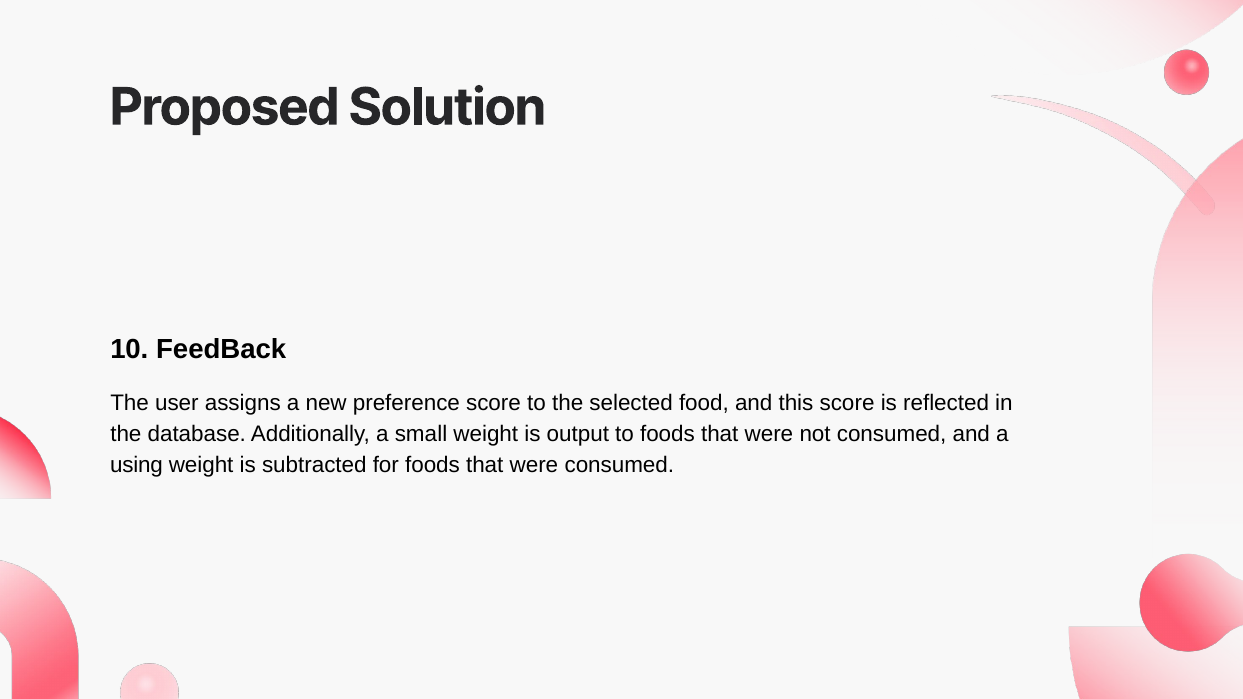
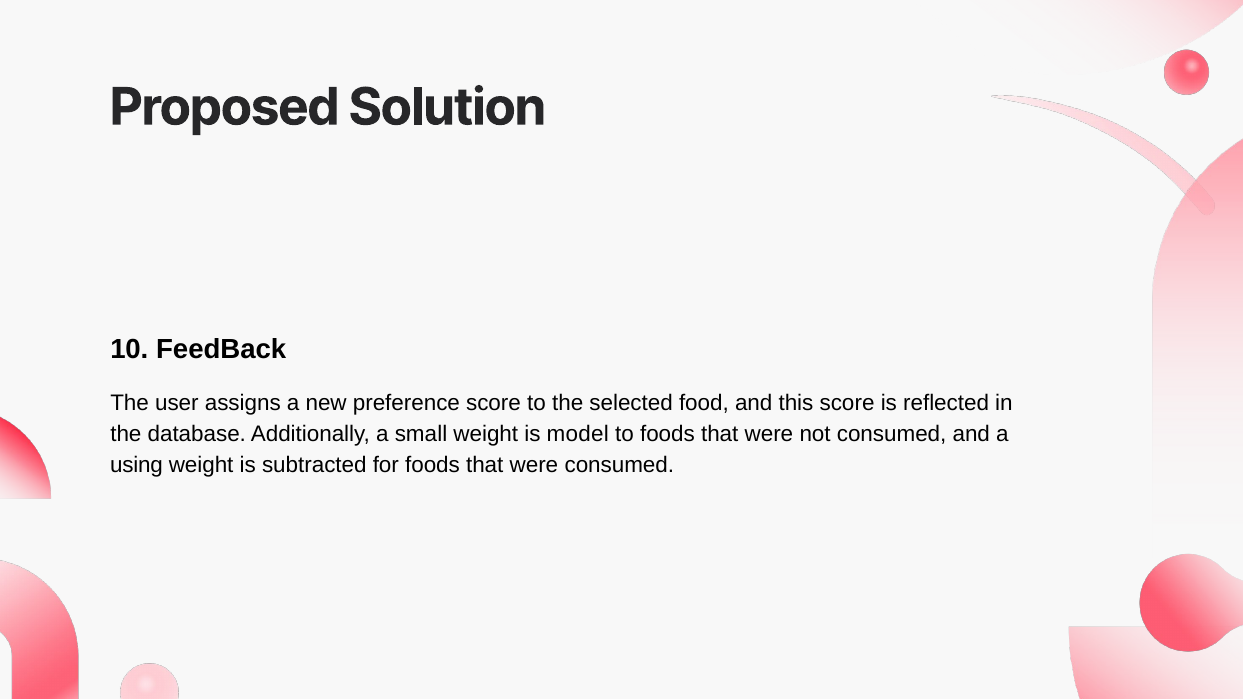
output: output -> model
